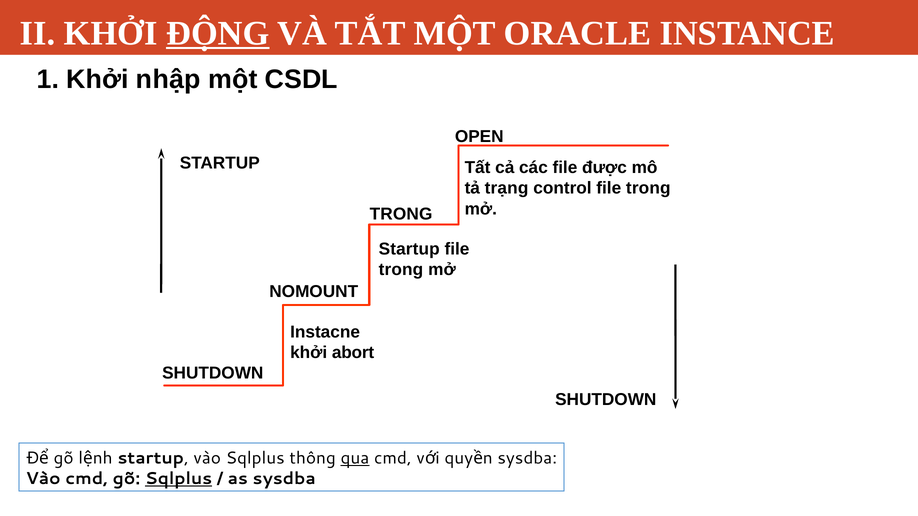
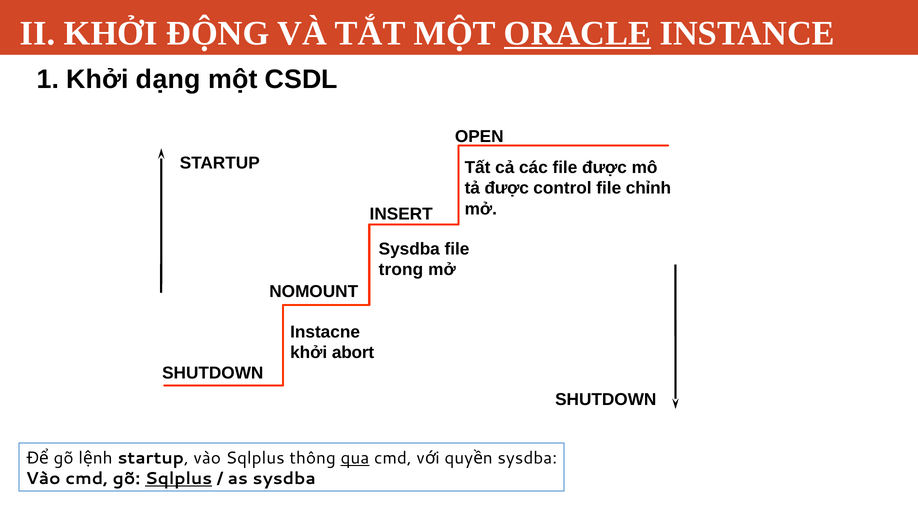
ĐỘNG underline: present -> none
ORACLE underline: none -> present
nhập: nhập -> dạng
tả trạng: trạng -> được
control file trong: trong -> chỉnh
TRONG at (401, 214): TRONG -> INSERT
Startup at (409, 249): Startup -> Sysdba
